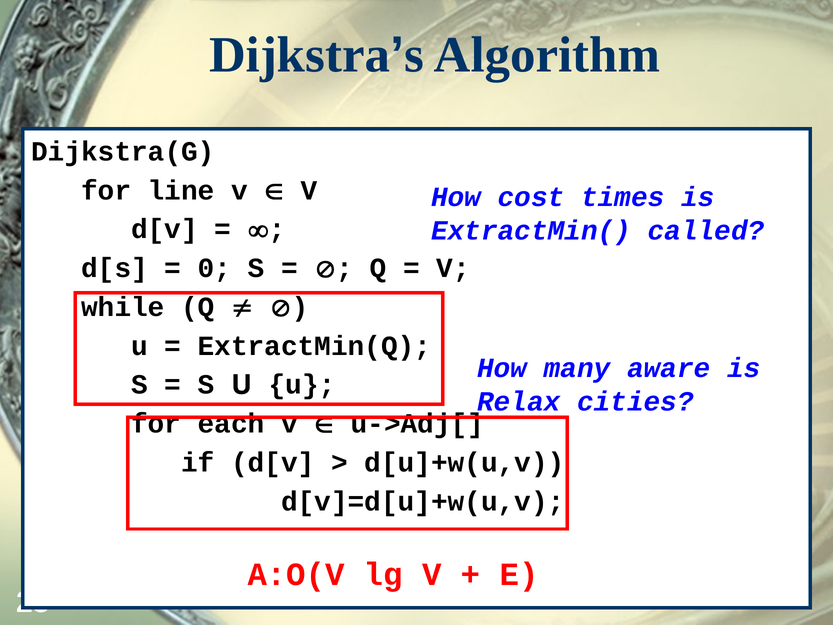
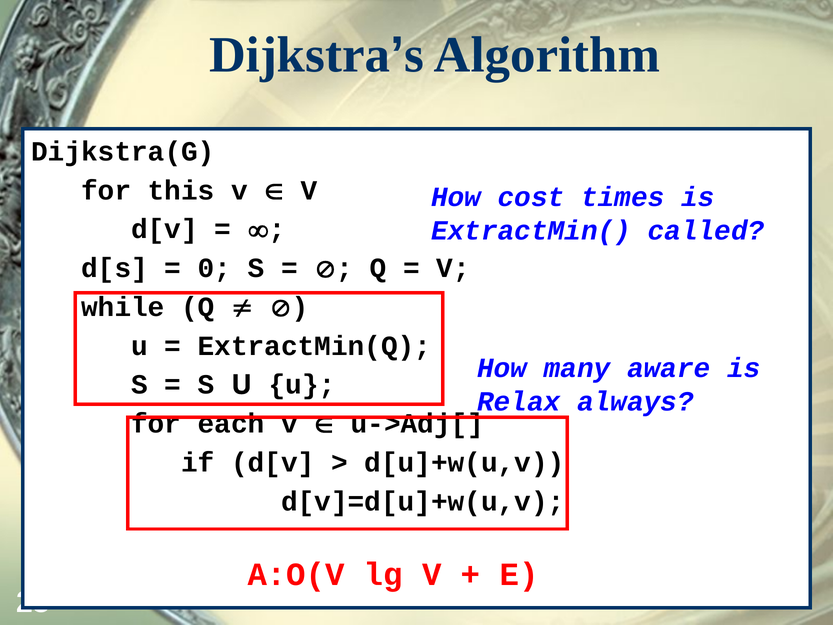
line: line -> this
cities: cities -> always
